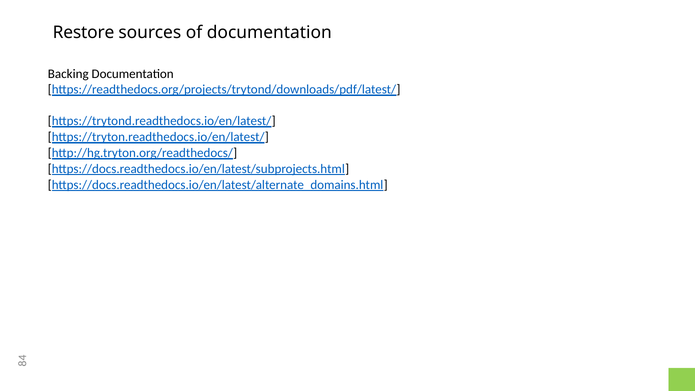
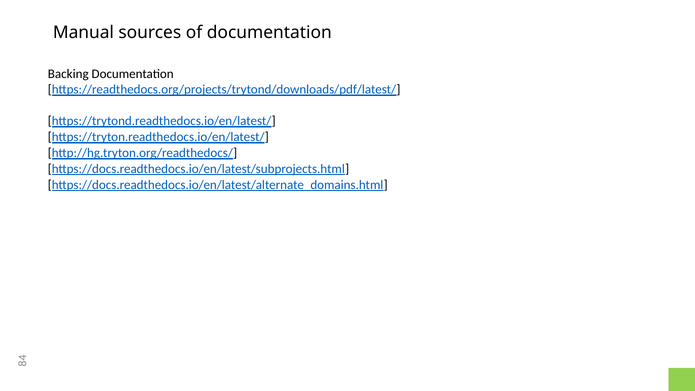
Restore: Restore -> Manual
